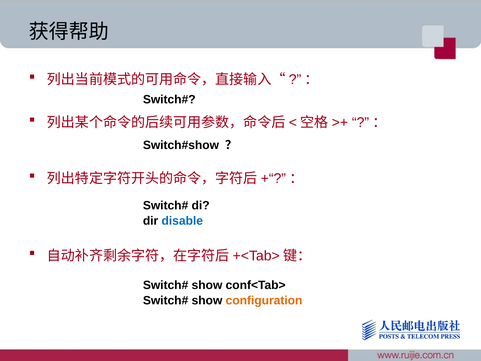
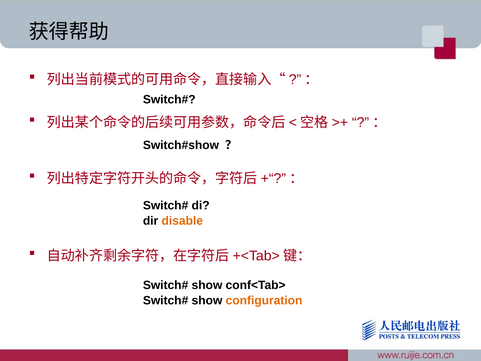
disable colour: blue -> orange
